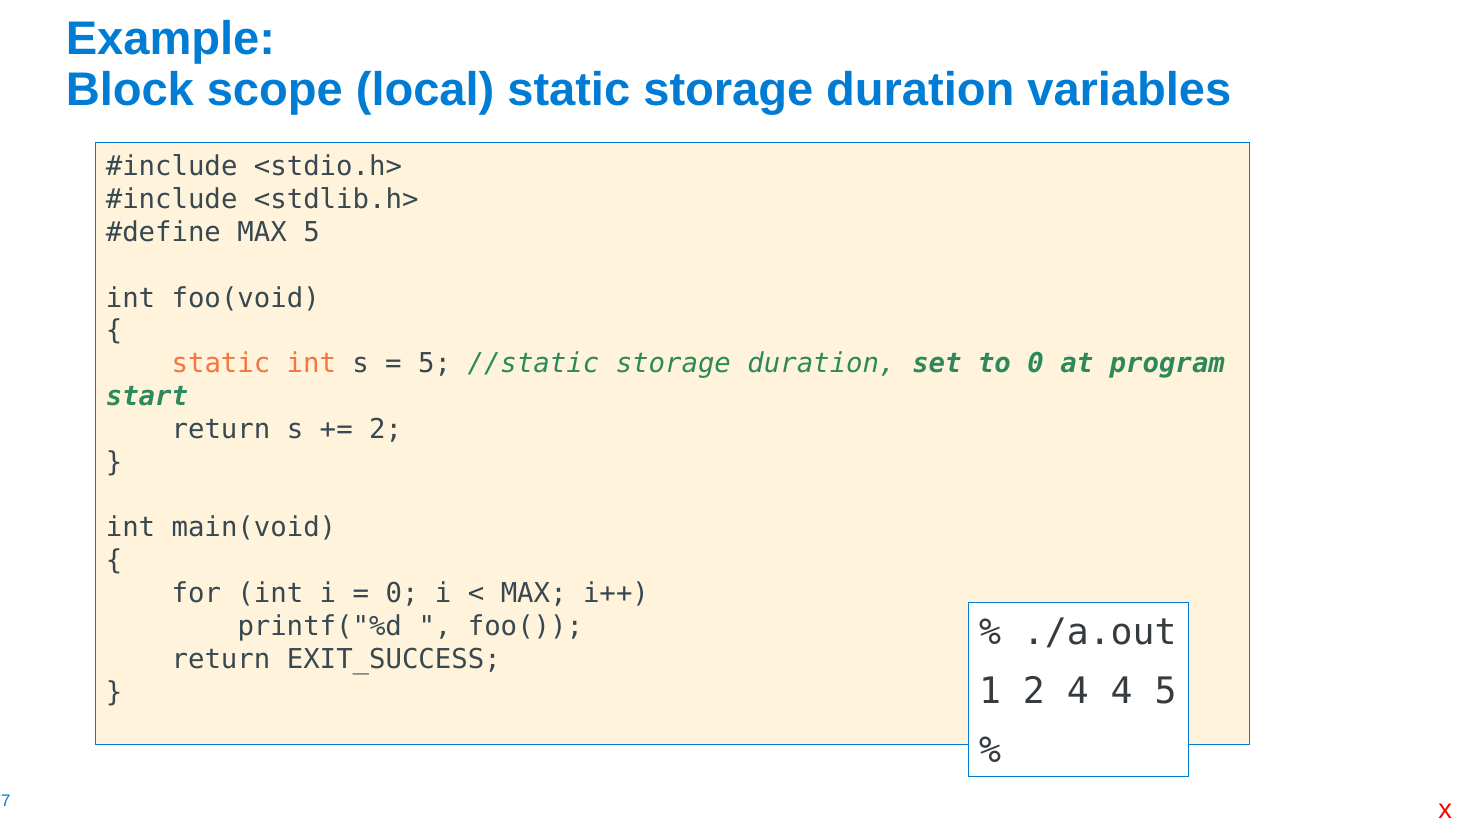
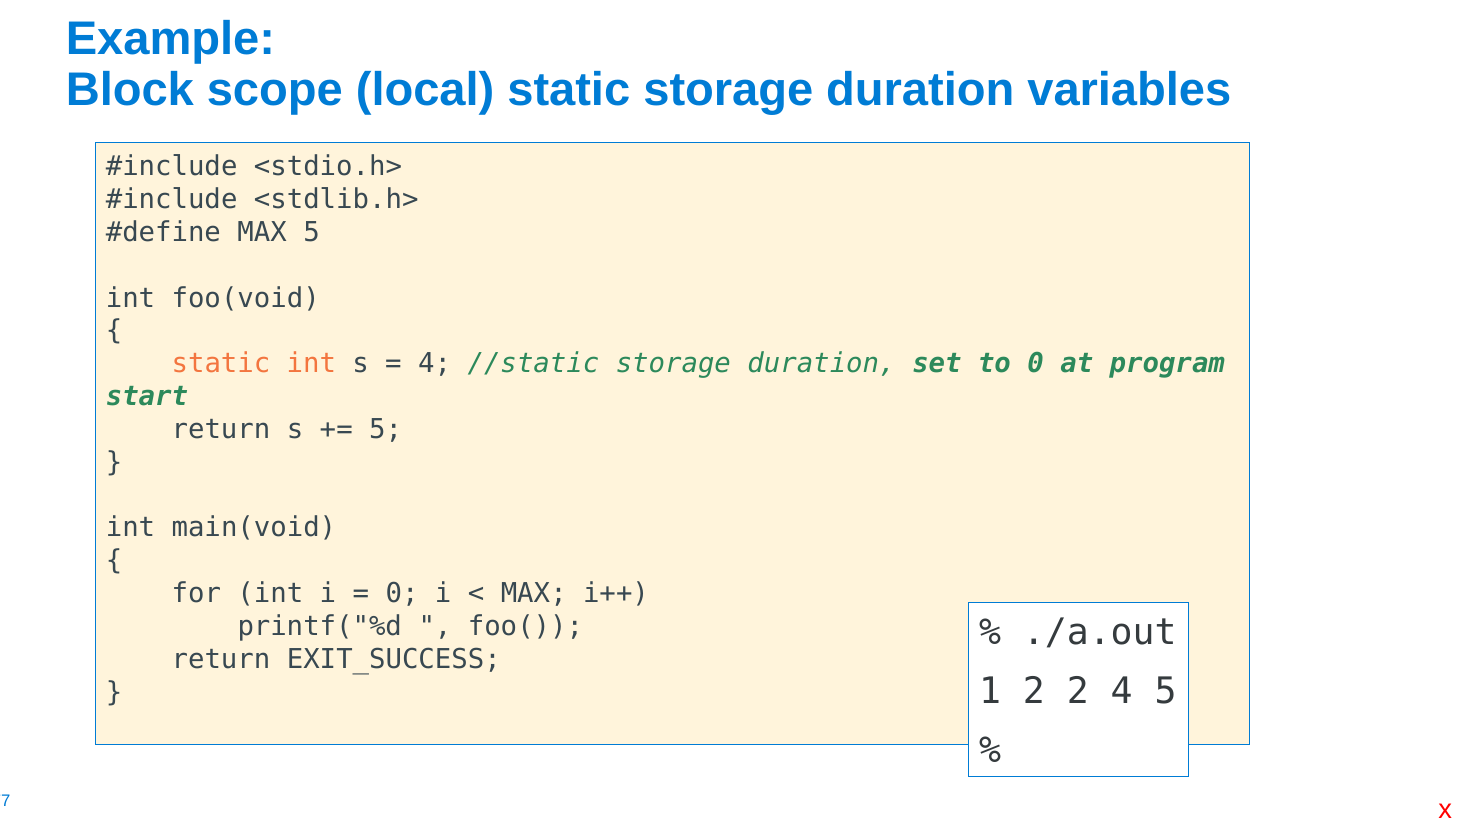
5 at (435, 364): 5 -> 4
2 at (386, 429): 2 -> 5
2 4: 4 -> 2
